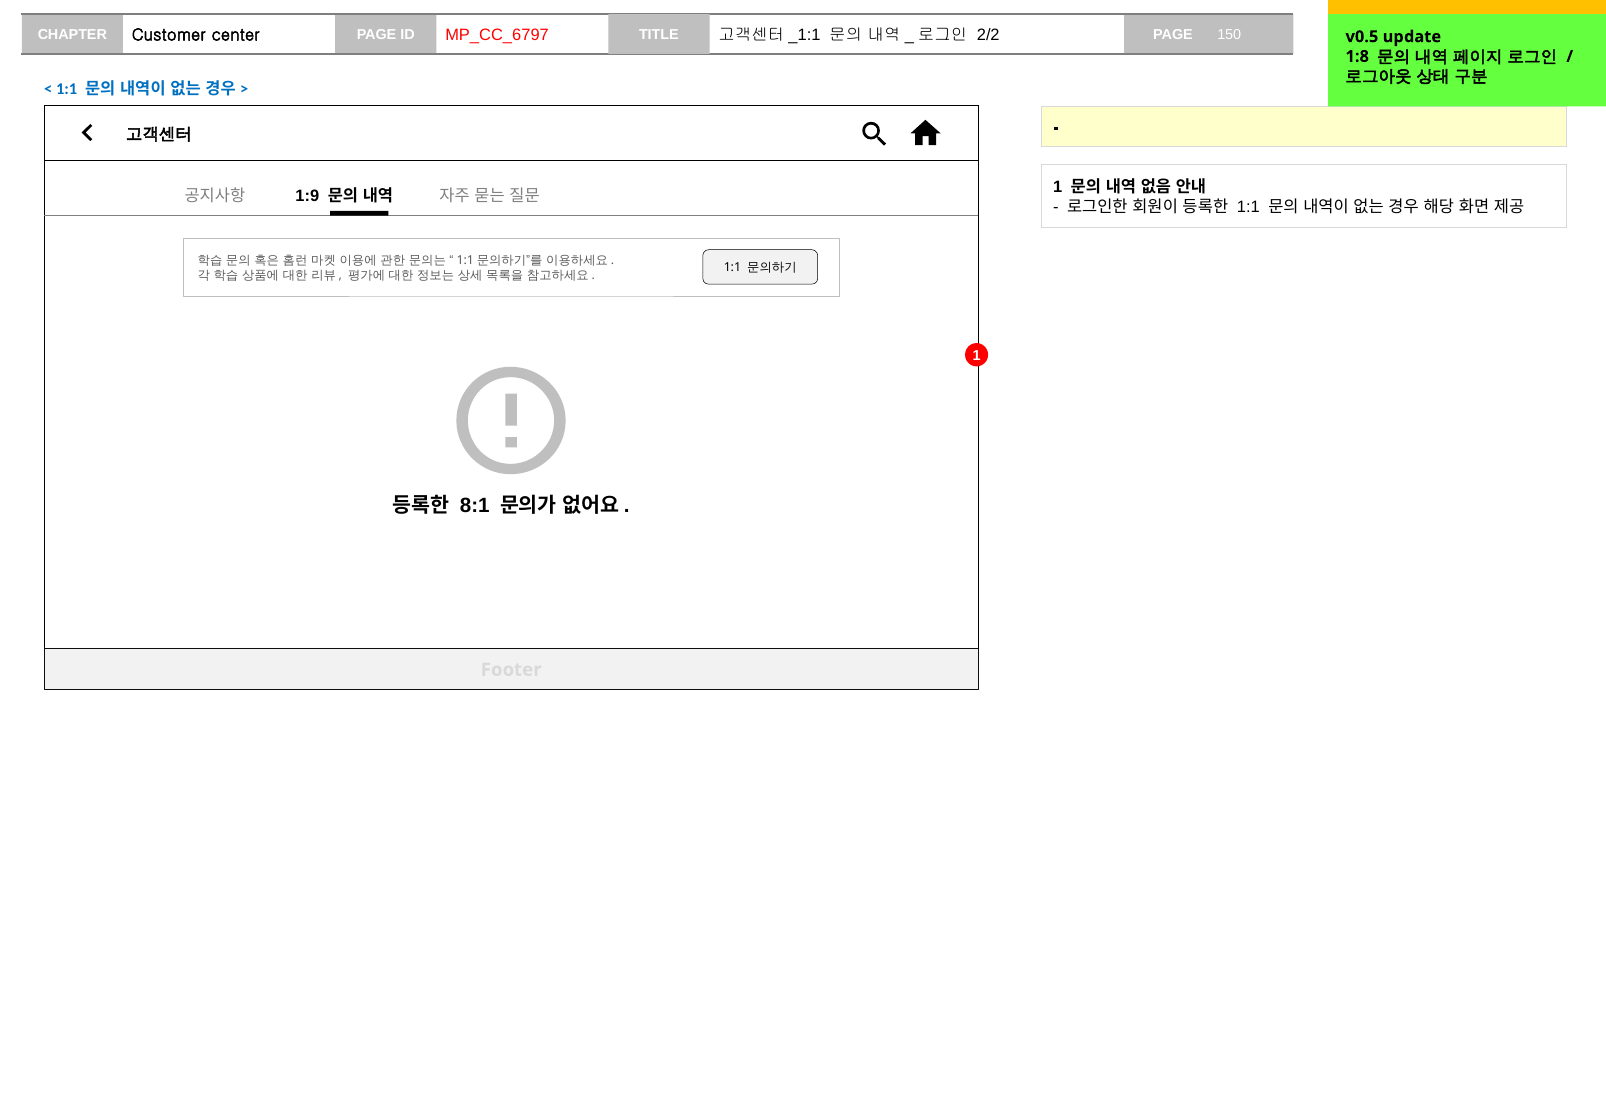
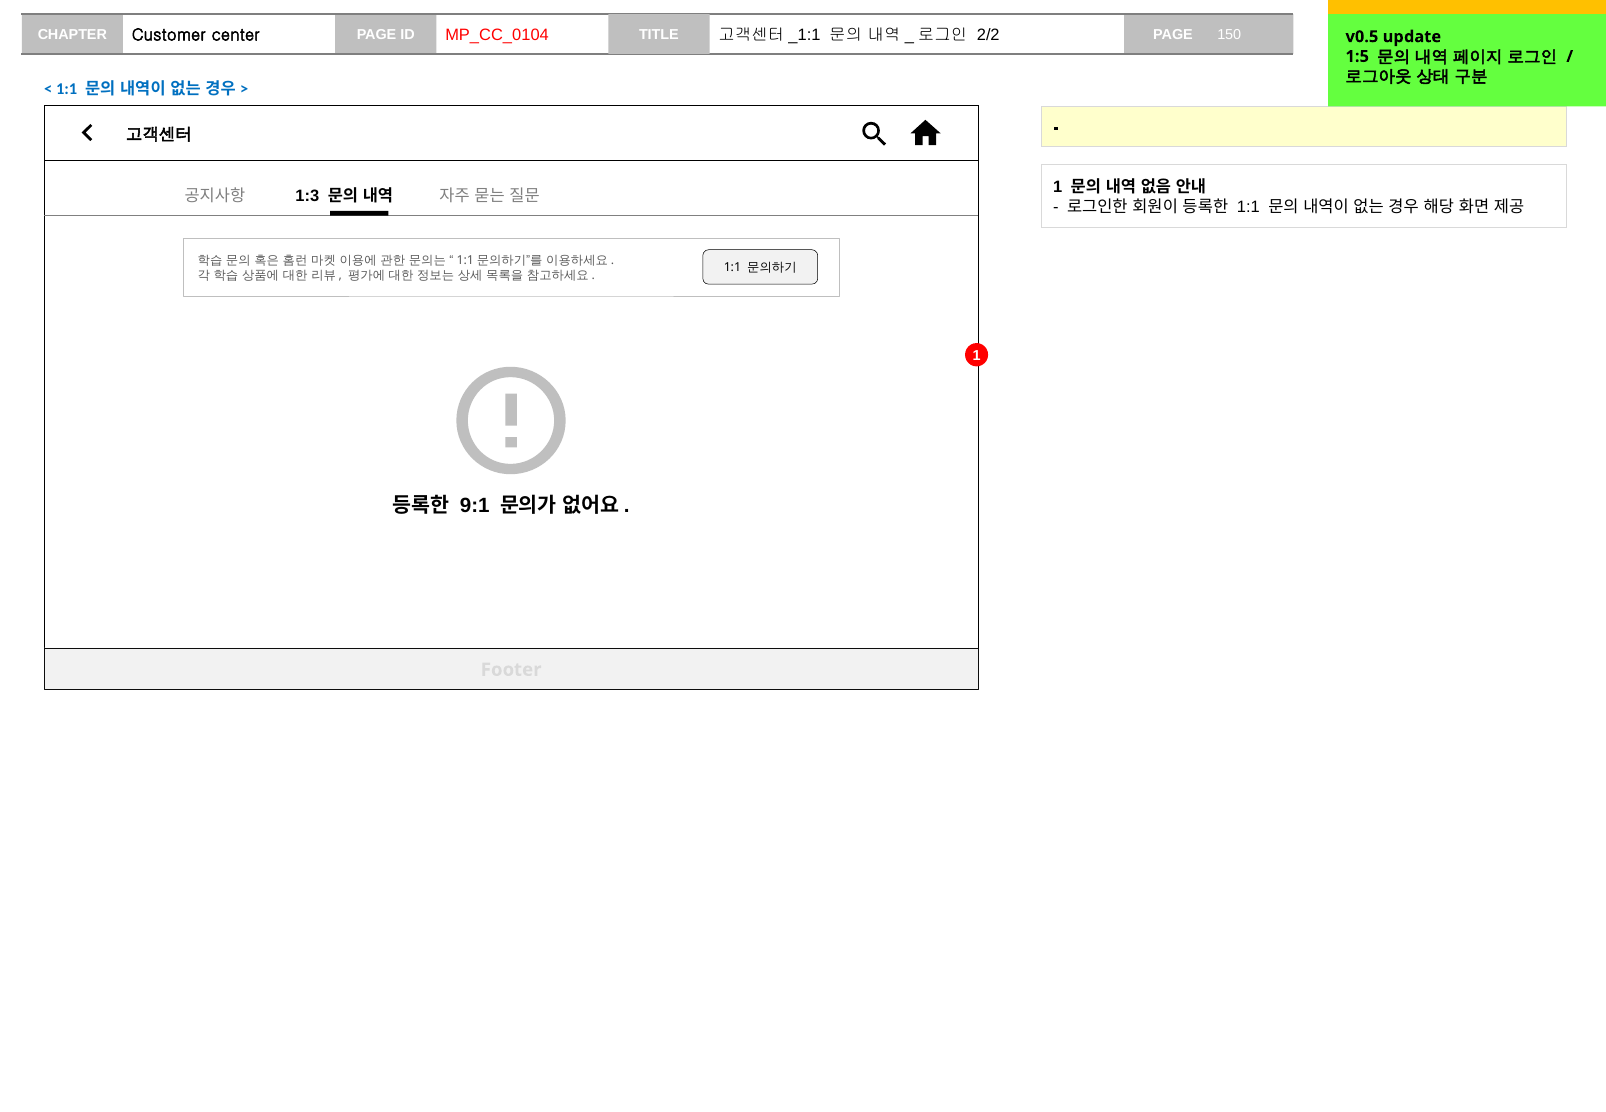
MP_CC_6797: MP_CC_6797 -> MP_CC_0104
1:8: 1:8 -> 1:5
1:9: 1:9 -> 1:3
8:1: 8:1 -> 9:1
